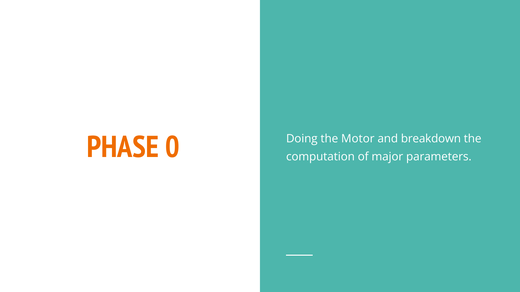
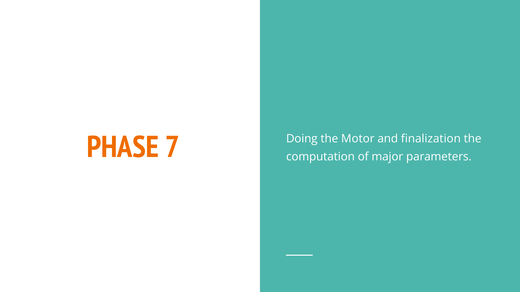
0: 0 -> 7
breakdown: breakdown -> finalization
